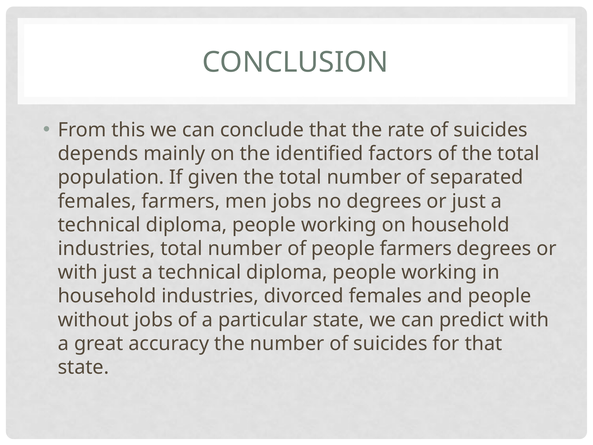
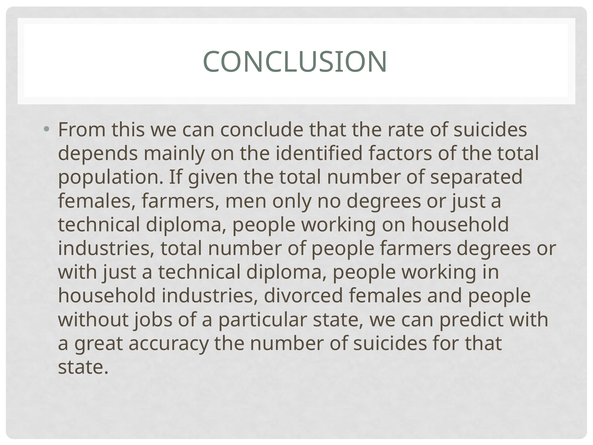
men jobs: jobs -> only
